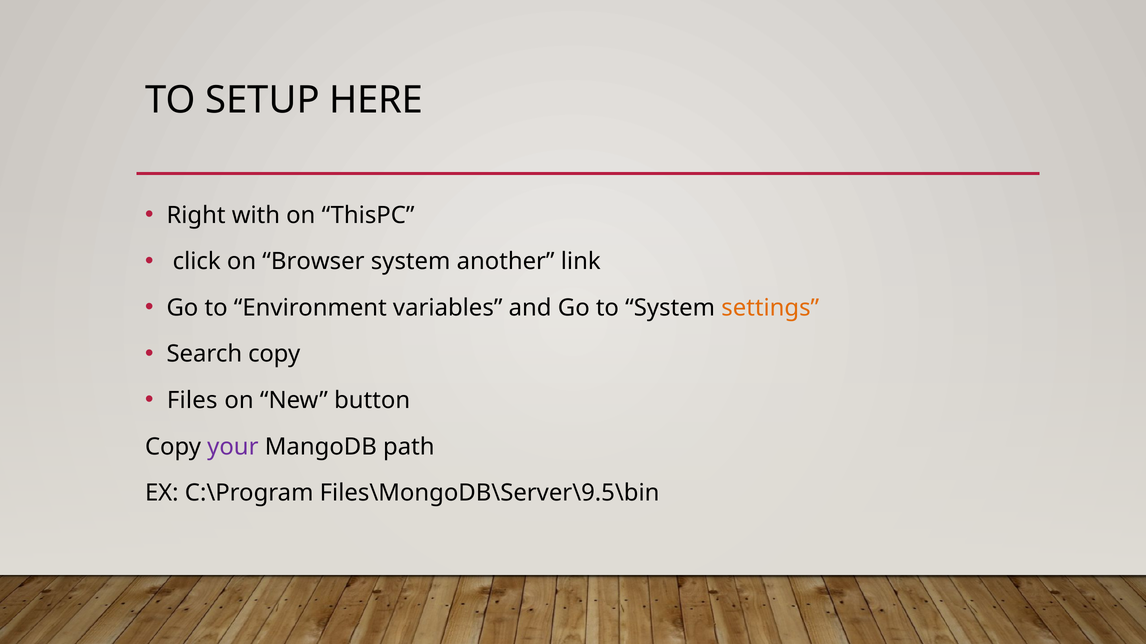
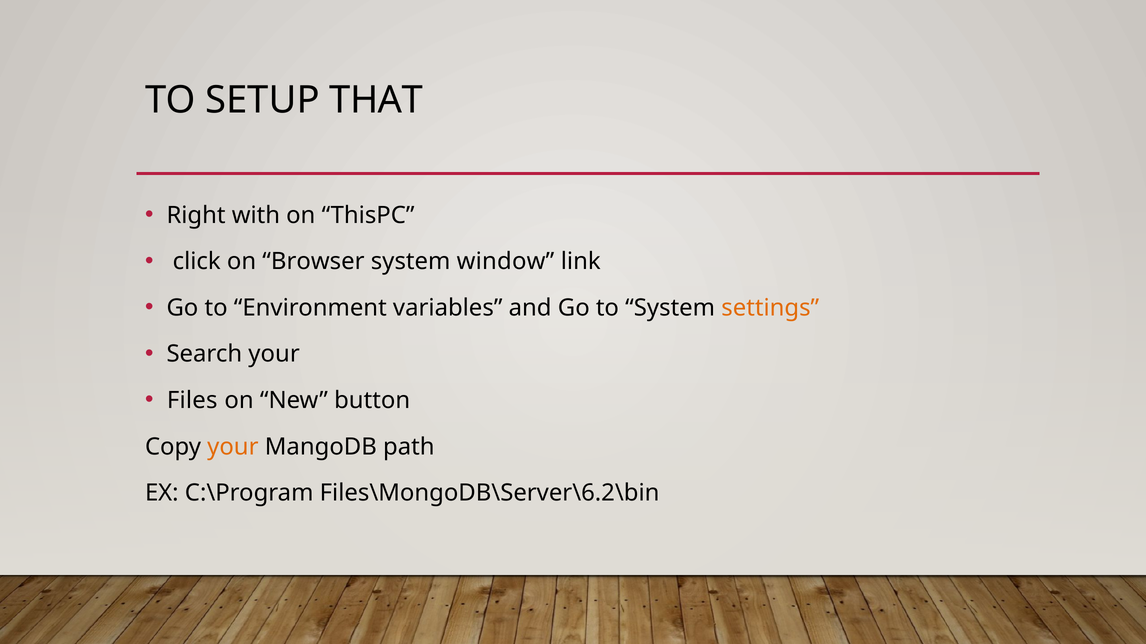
HERE: HERE -> THAT
another: another -> window
Search copy: copy -> your
your at (233, 447) colour: purple -> orange
Files\MongoDB\Server\9.5\bin: Files\MongoDB\Server\9.5\bin -> Files\MongoDB\Server\6.2\bin
